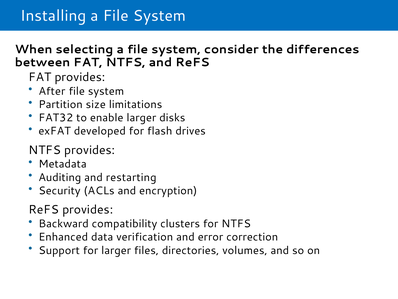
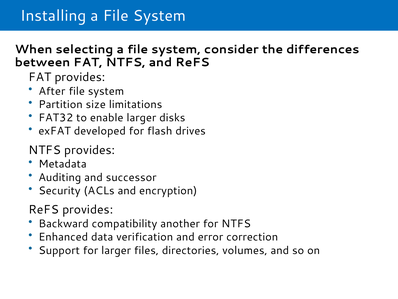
restarting: restarting -> successor
clusters: clusters -> another
